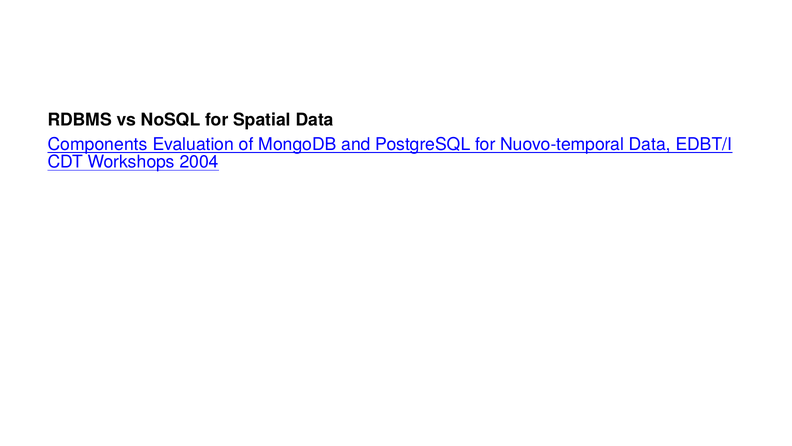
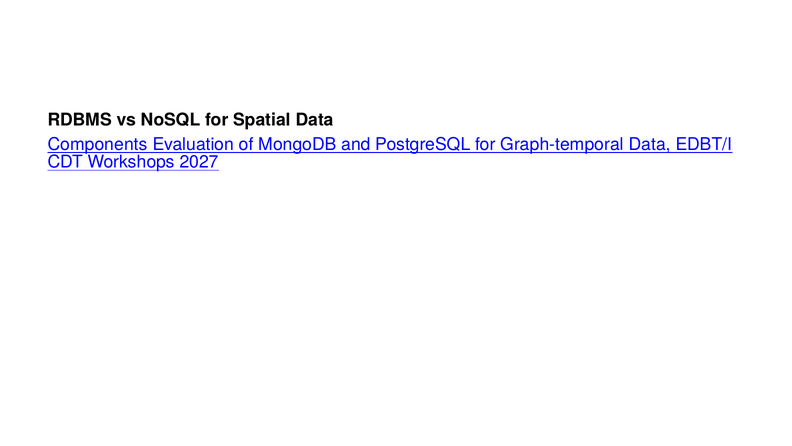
Nuovo-temporal: Nuovo-temporal -> Graph-temporal
2004: 2004 -> 2027
